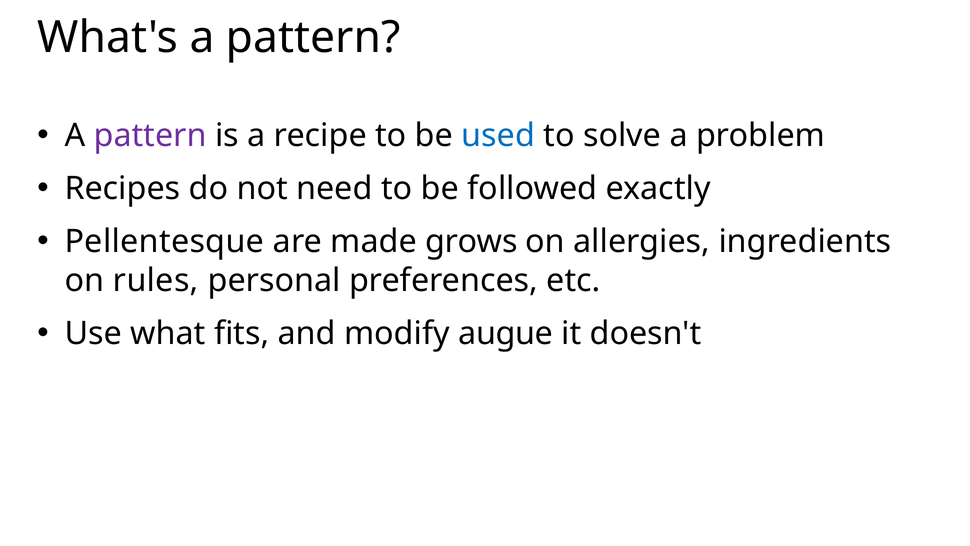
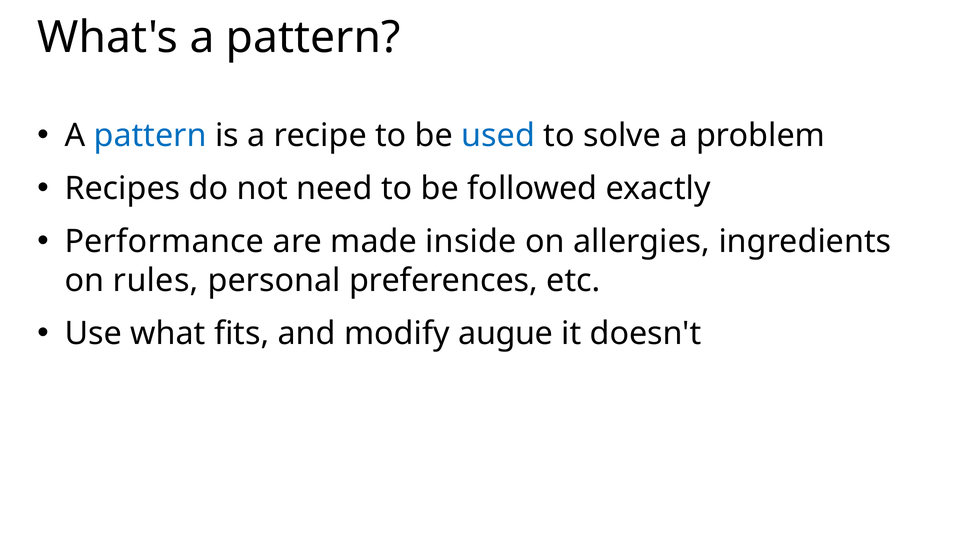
pattern at (150, 136) colour: purple -> blue
Pellentesque: Pellentesque -> Performance
grows: grows -> inside
